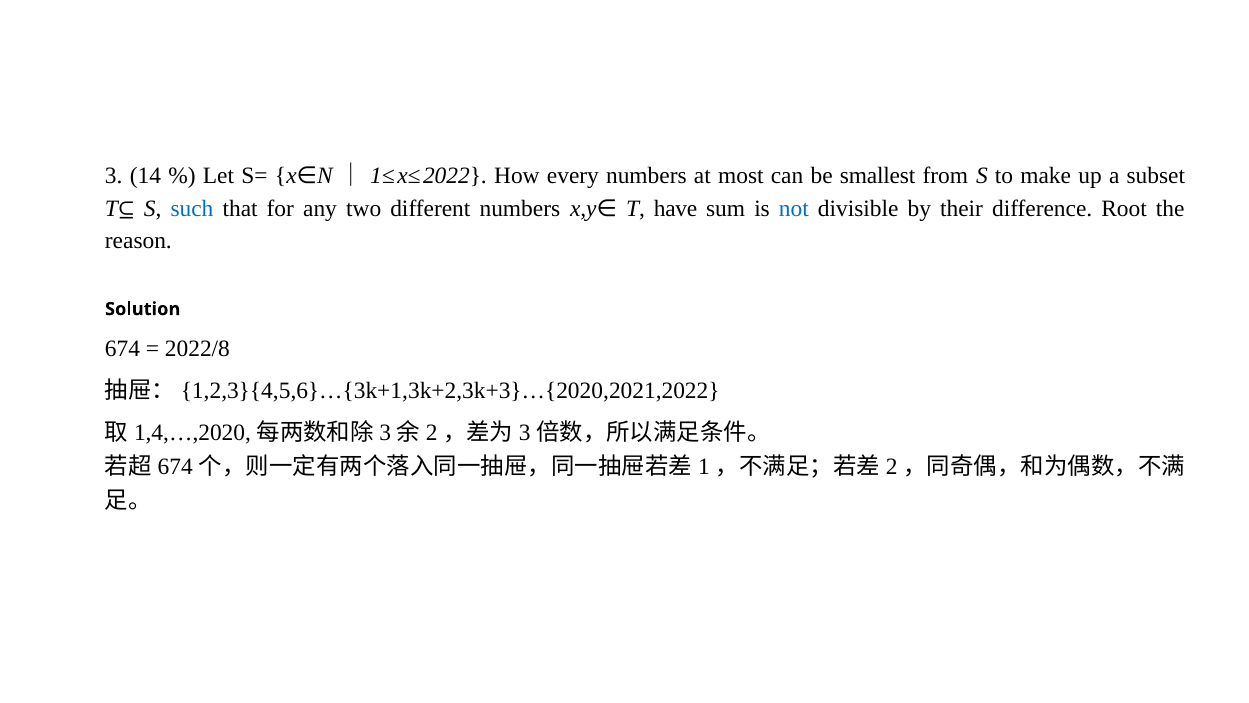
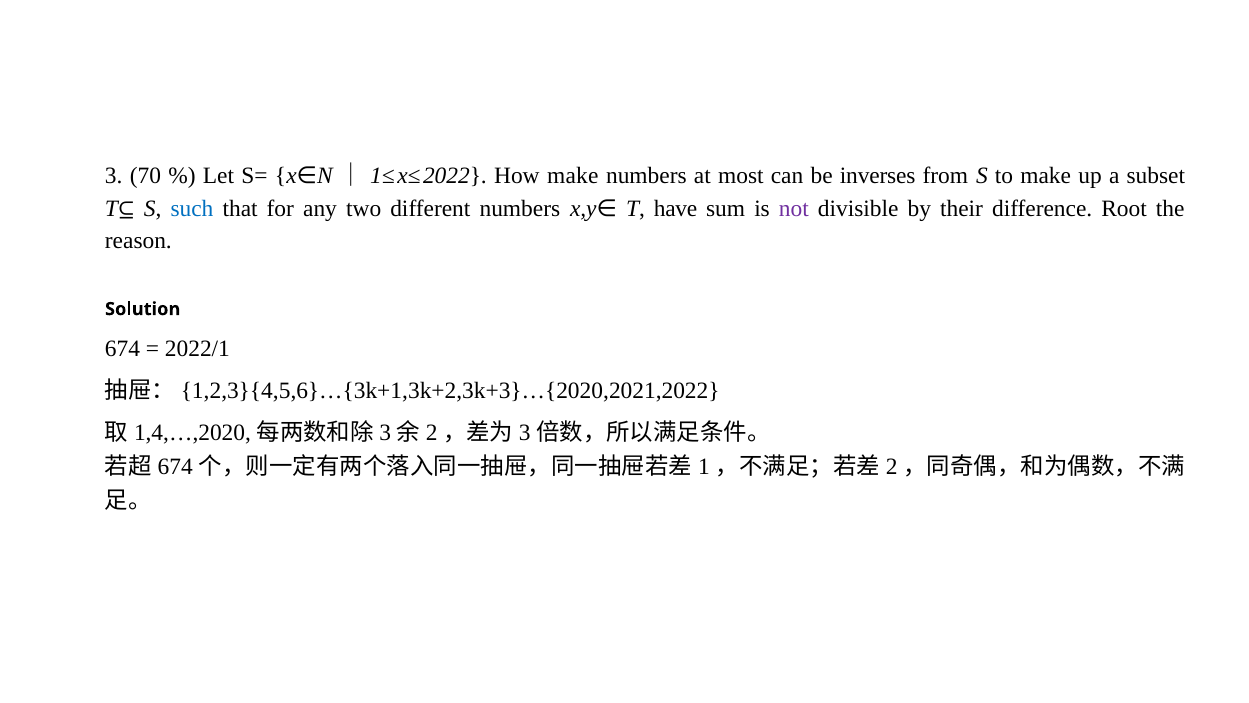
14: 14 -> 70
How every: every -> make
smallest: smallest -> inverses
not colour: blue -> purple
2022/8: 2022/8 -> 2022/1
